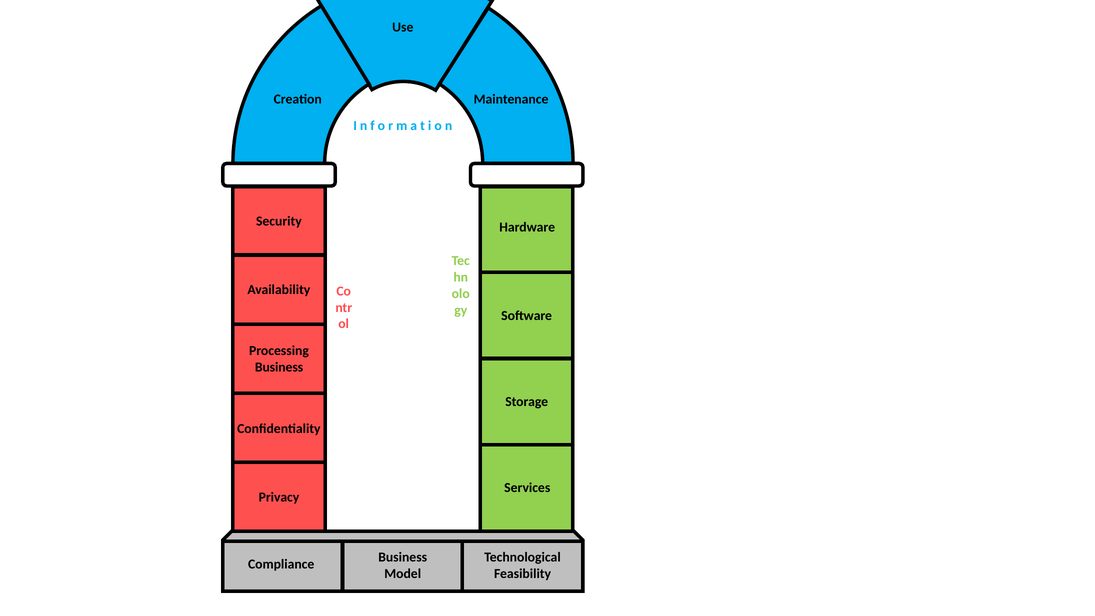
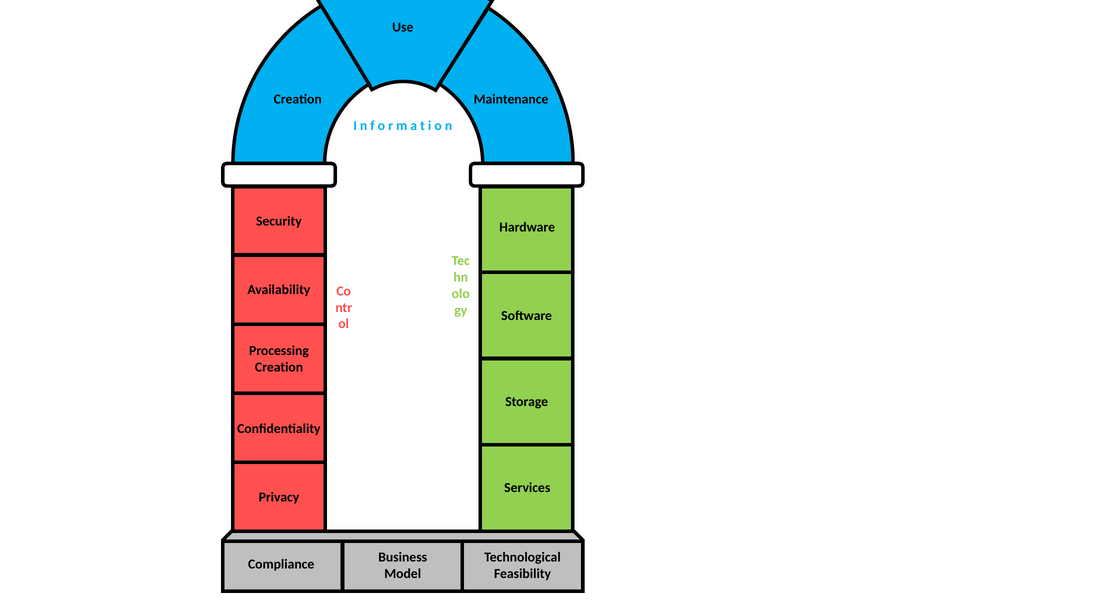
Business at (279, 367): Business -> Creation
